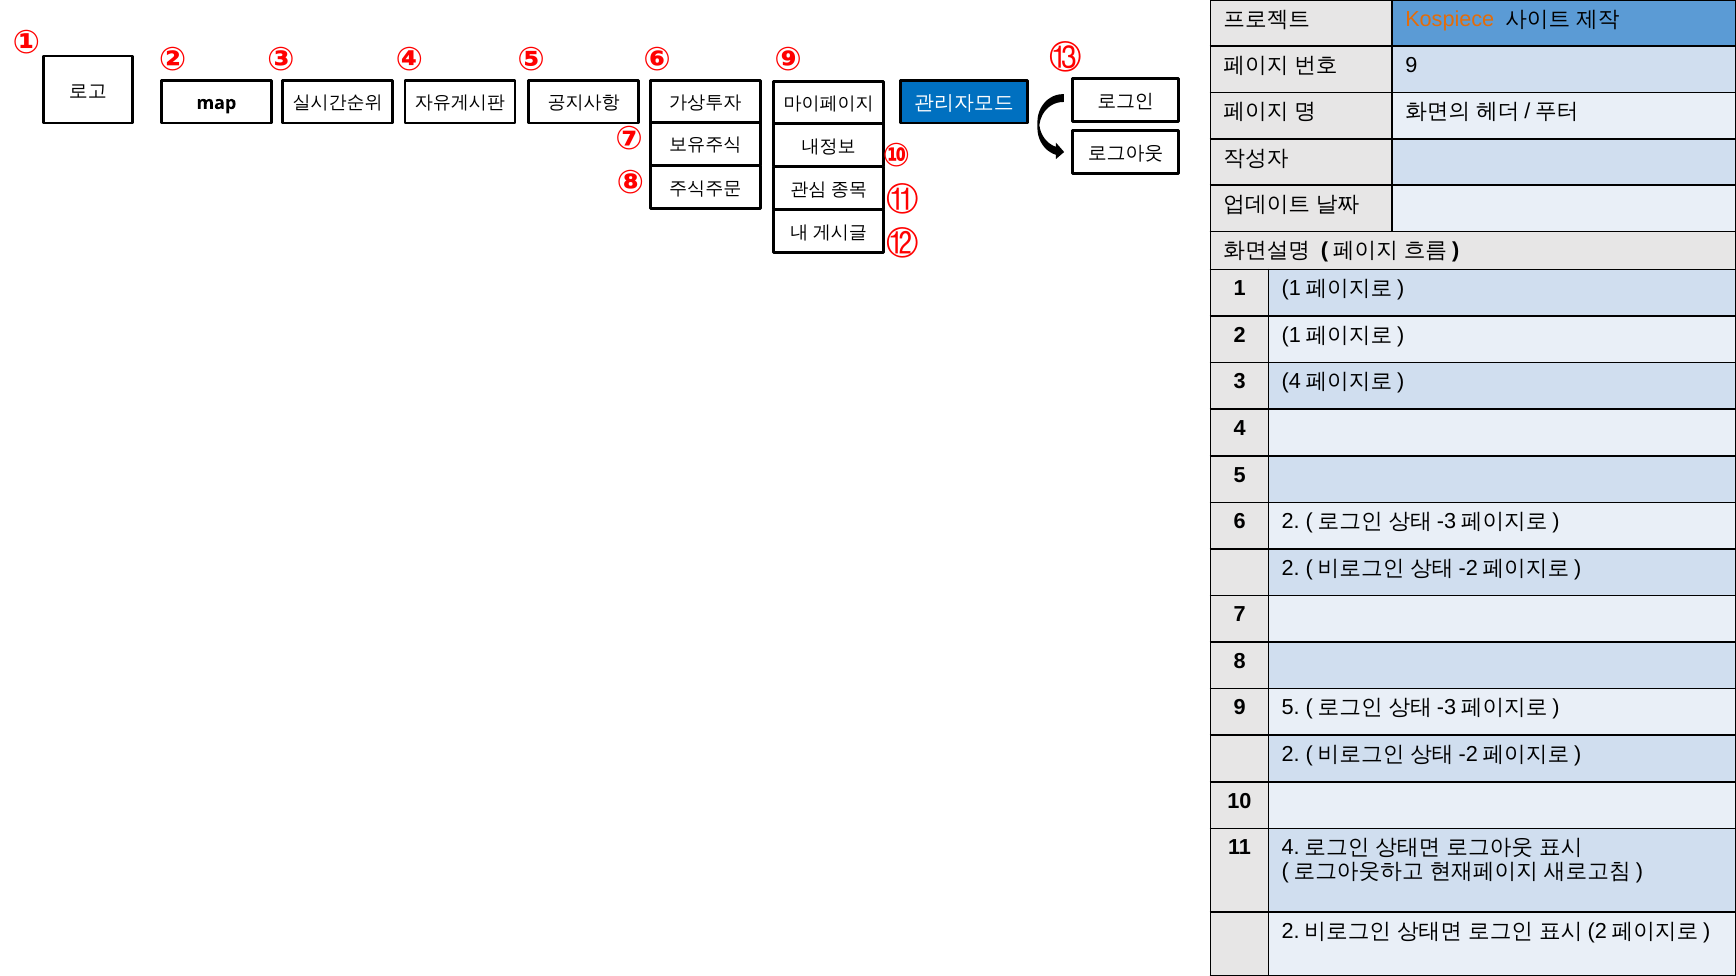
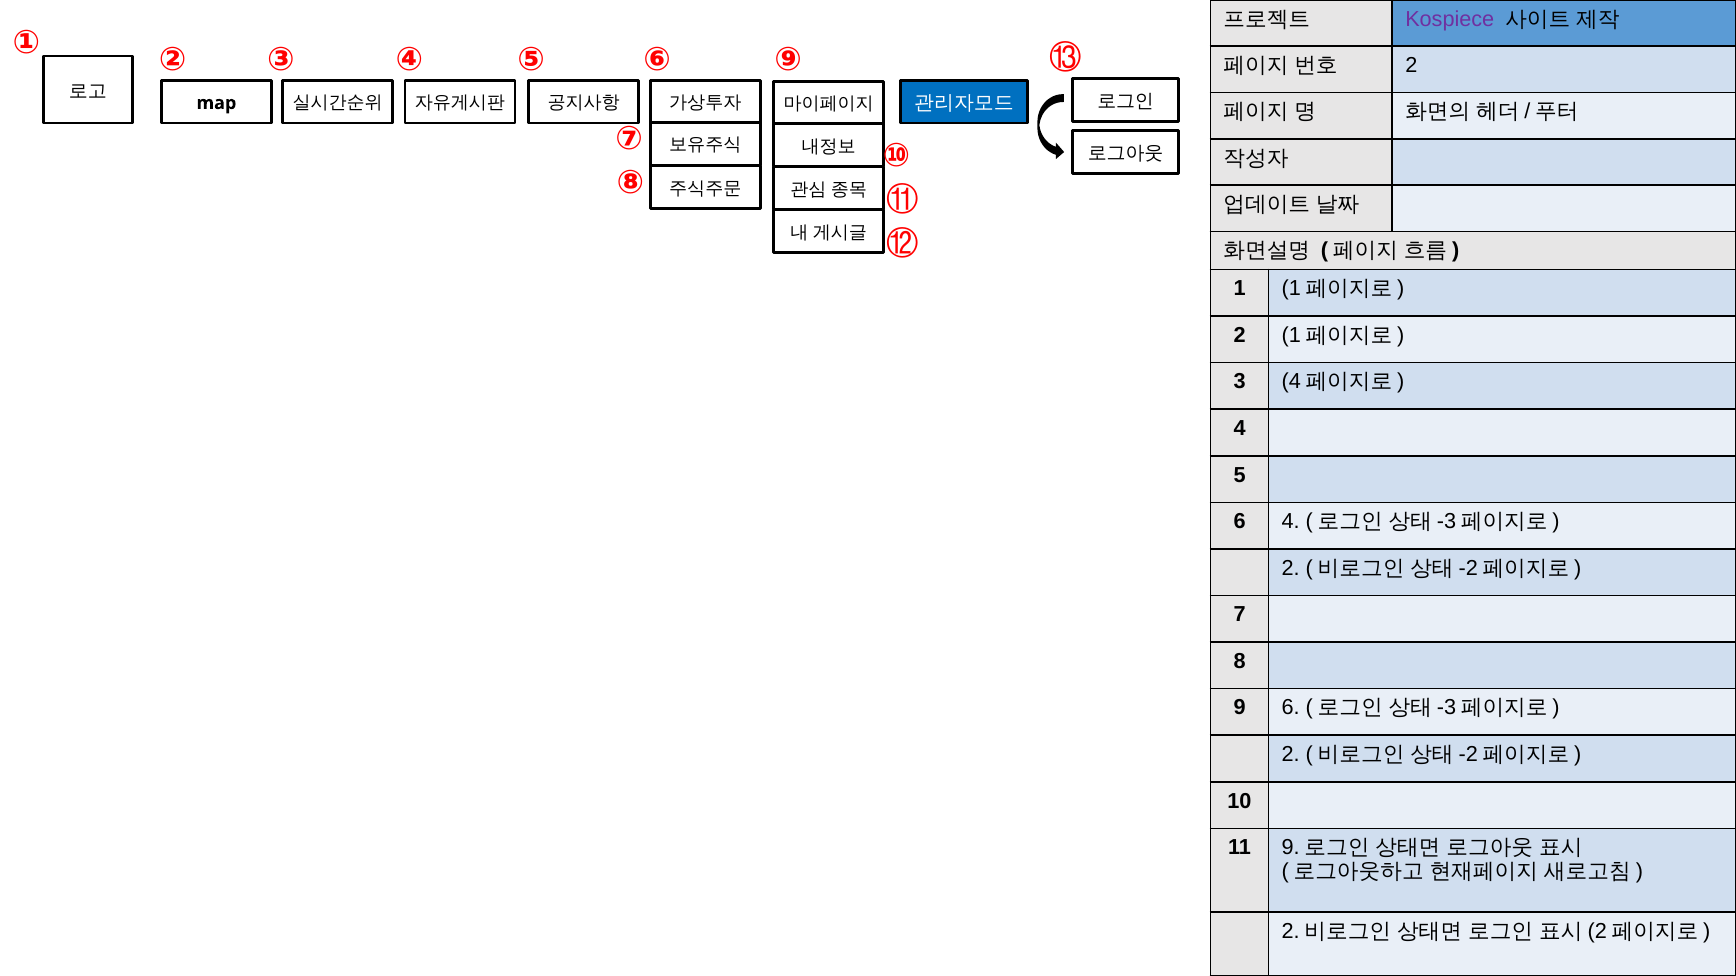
Kospiece colour: orange -> purple
9 at (1411, 65): 9 -> 2
6 2: 2 -> 4
9 5: 5 -> 6
11 4: 4 -> 9
